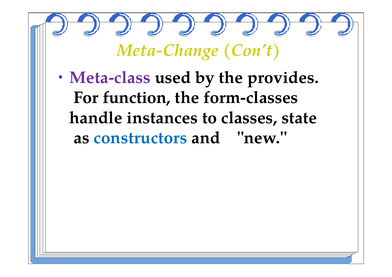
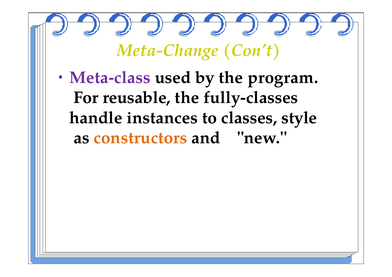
provides: provides -> program
function: function -> reusable
form-classes: form-classes -> fully-classes
state: state -> style
constructors colour: blue -> orange
